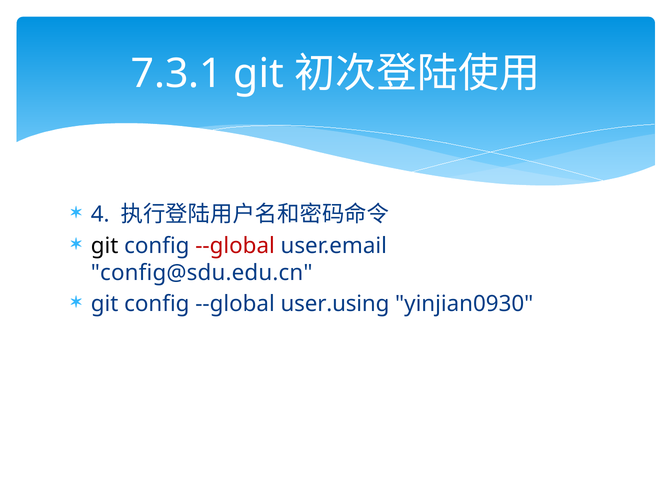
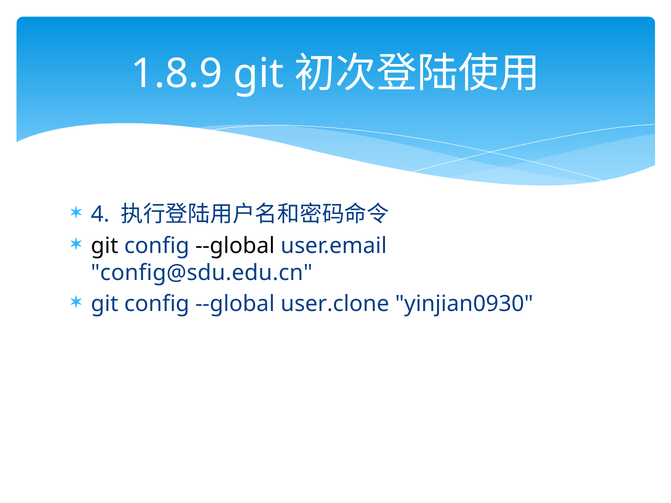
7.3.1: 7.3.1 -> 1.8.9
--global at (235, 246) colour: red -> black
user.using: user.using -> user.clone
